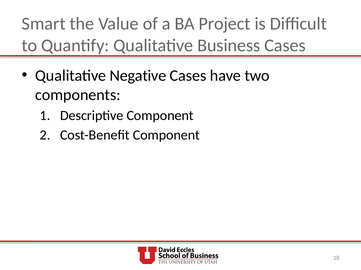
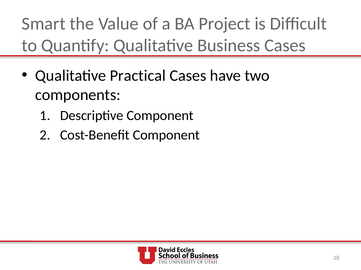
Negative: Negative -> Practical
